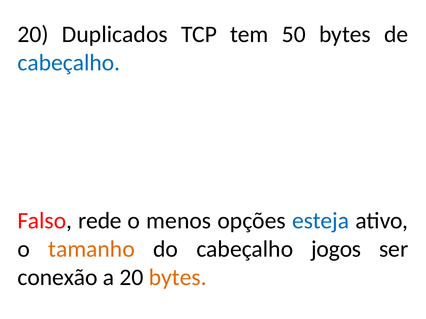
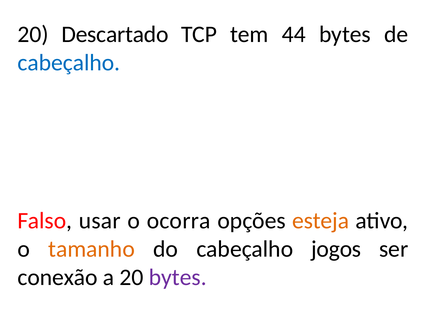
Duplicados: Duplicados -> Descartado
50: 50 -> 44
rede: rede -> usar
menos: menos -> ocorra
esteja colour: blue -> orange
bytes at (178, 278) colour: orange -> purple
